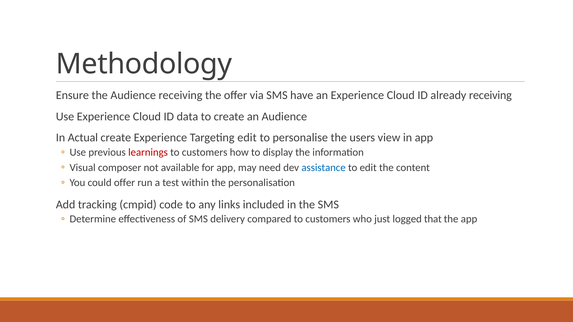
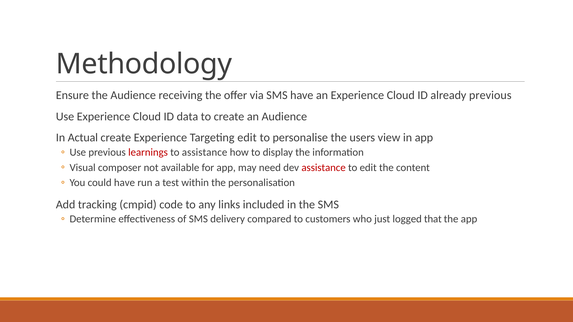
already receiving: receiving -> previous
customers at (205, 152): customers -> assistance
assistance at (324, 168) colour: blue -> red
could offer: offer -> have
